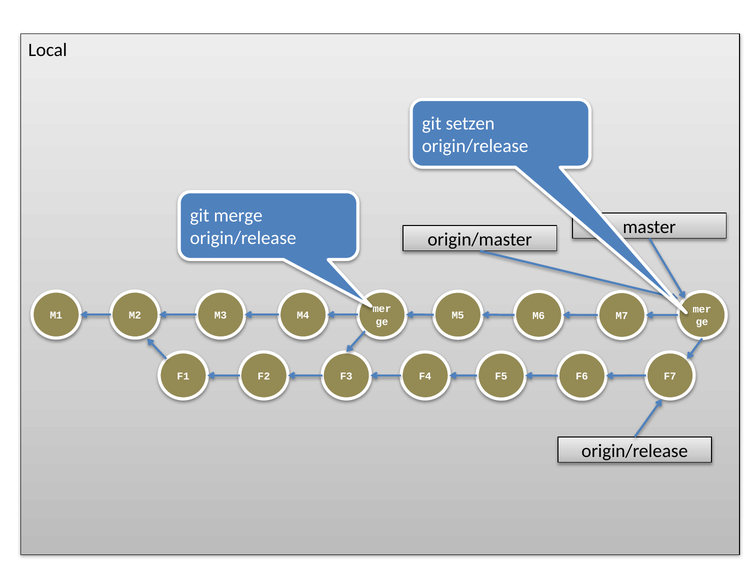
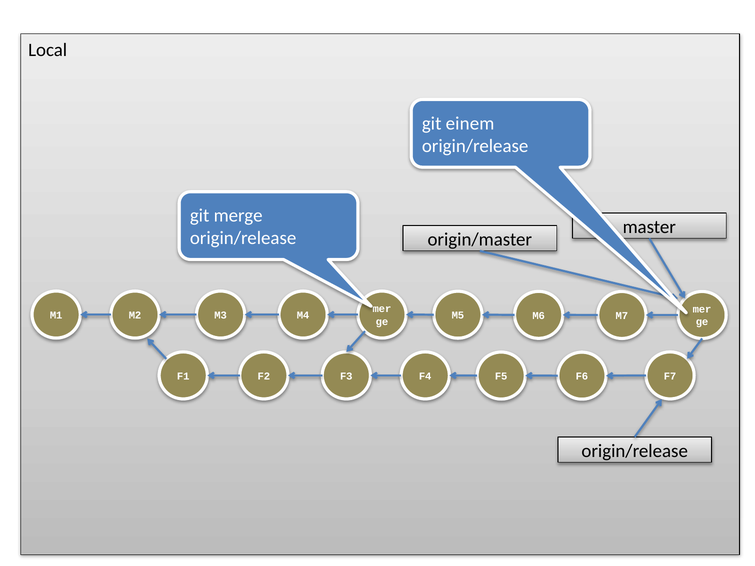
setzen: setzen -> einem
